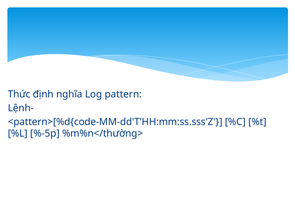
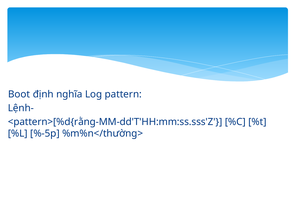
Thức: Thức -> Boot
<pattern>[%d{code-MM-dd'T'HH:mm:ss.sss'Z: <pattern>[%d{code-MM-dd'T'HH:mm:ss.sss'Z -> <pattern>[%d{rằng-MM-dd'T'HH:mm:ss.sss'Z
